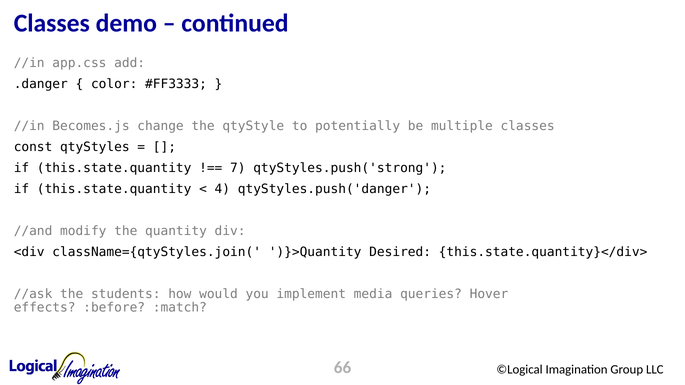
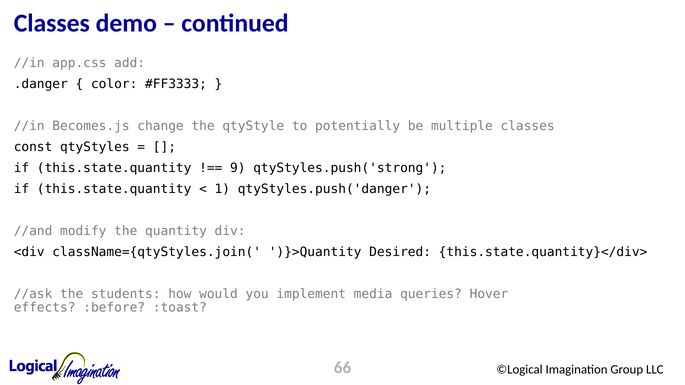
7: 7 -> 9
4: 4 -> 1
:match: :match -> :toast
